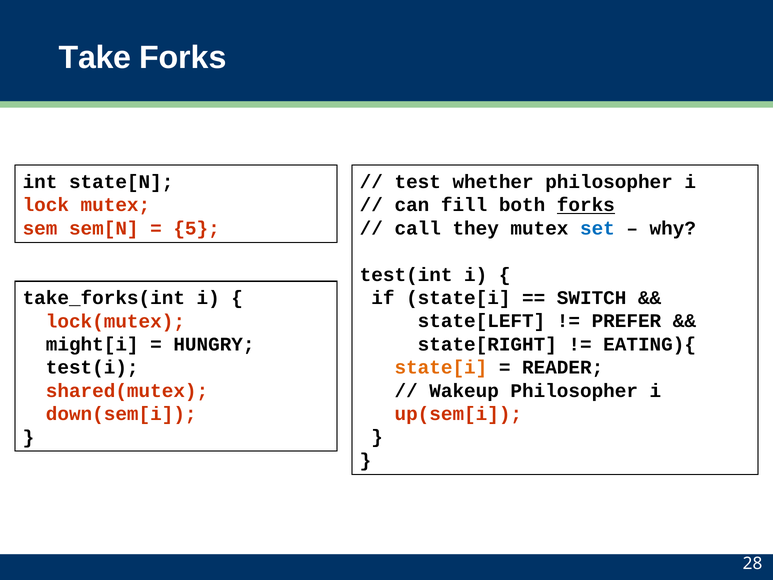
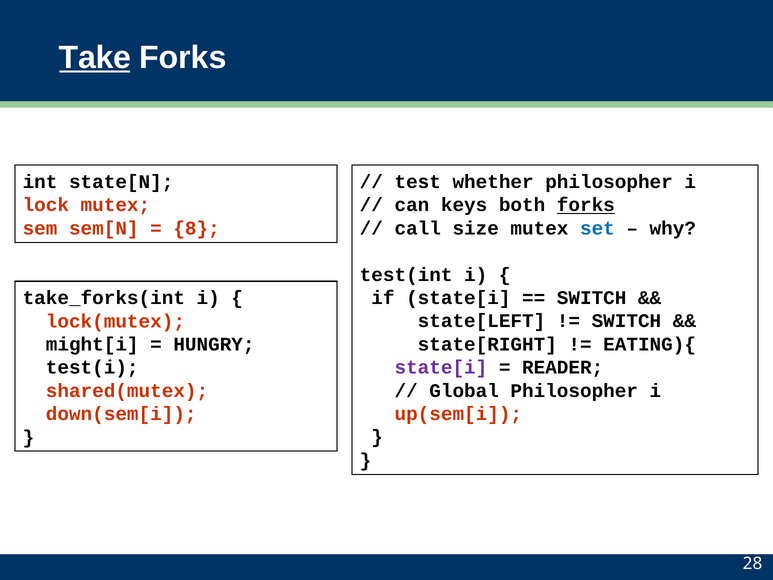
Take underline: none -> present
fill: fill -> keys
5: 5 -> 8
they: they -> size
PREFER at (626, 321): PREFER -> SWITCH
state[i at (441, 367) colour: orange -> purple
Wakeup: Wakeup -> Global
